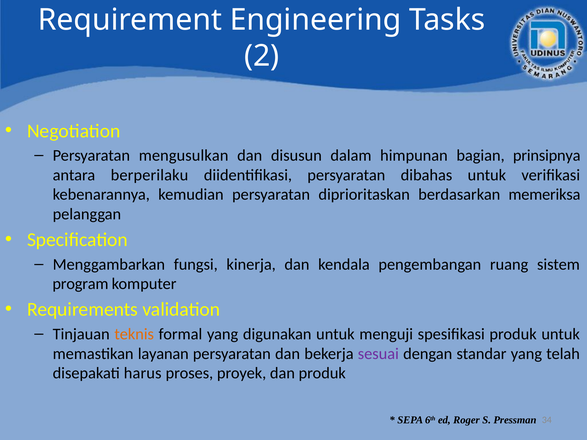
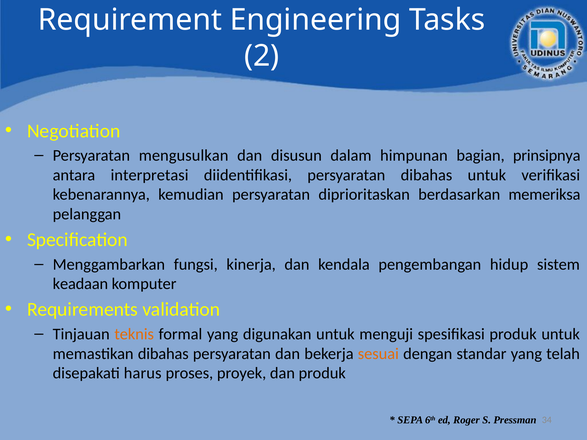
berperilaku: berperilaku -> interpretasi
ruang: ruang -> hidup
program: program -> keadaan
memastikan layanan: layanan -> dibahas
sesuai colour: purple -> orange
